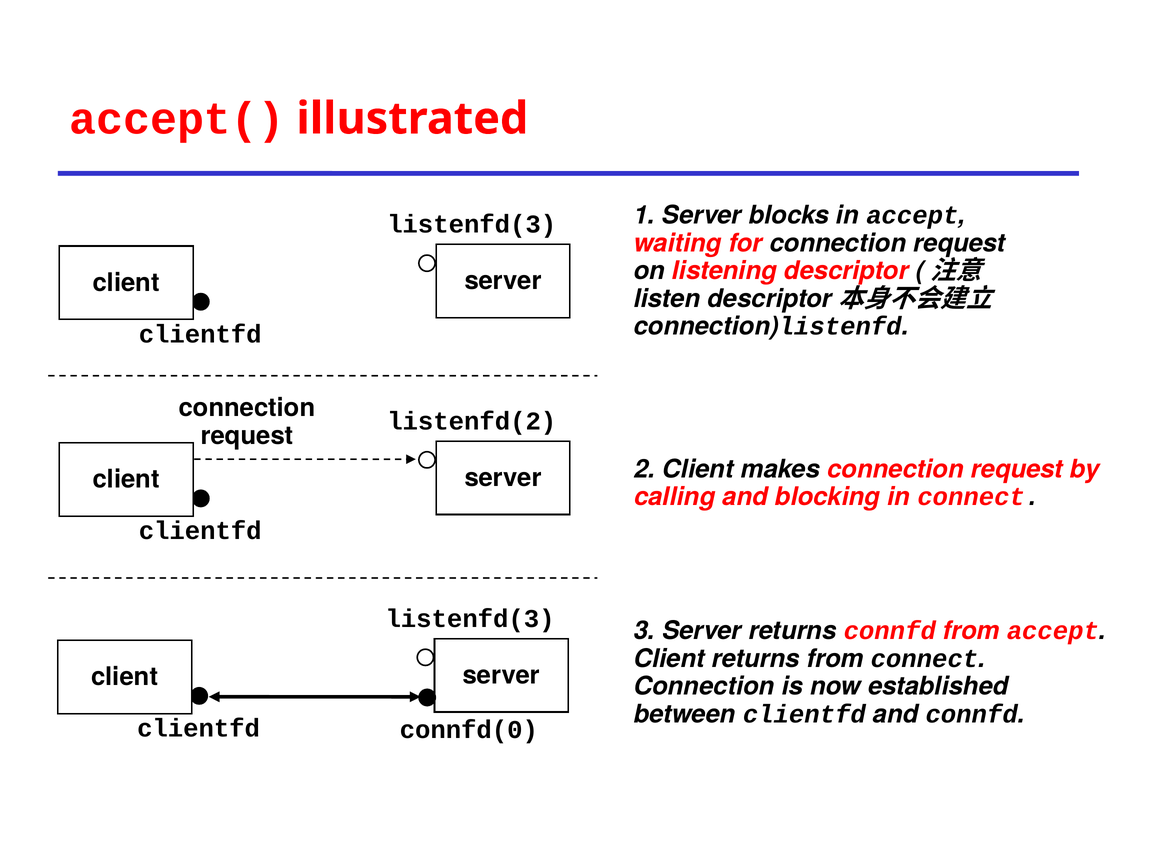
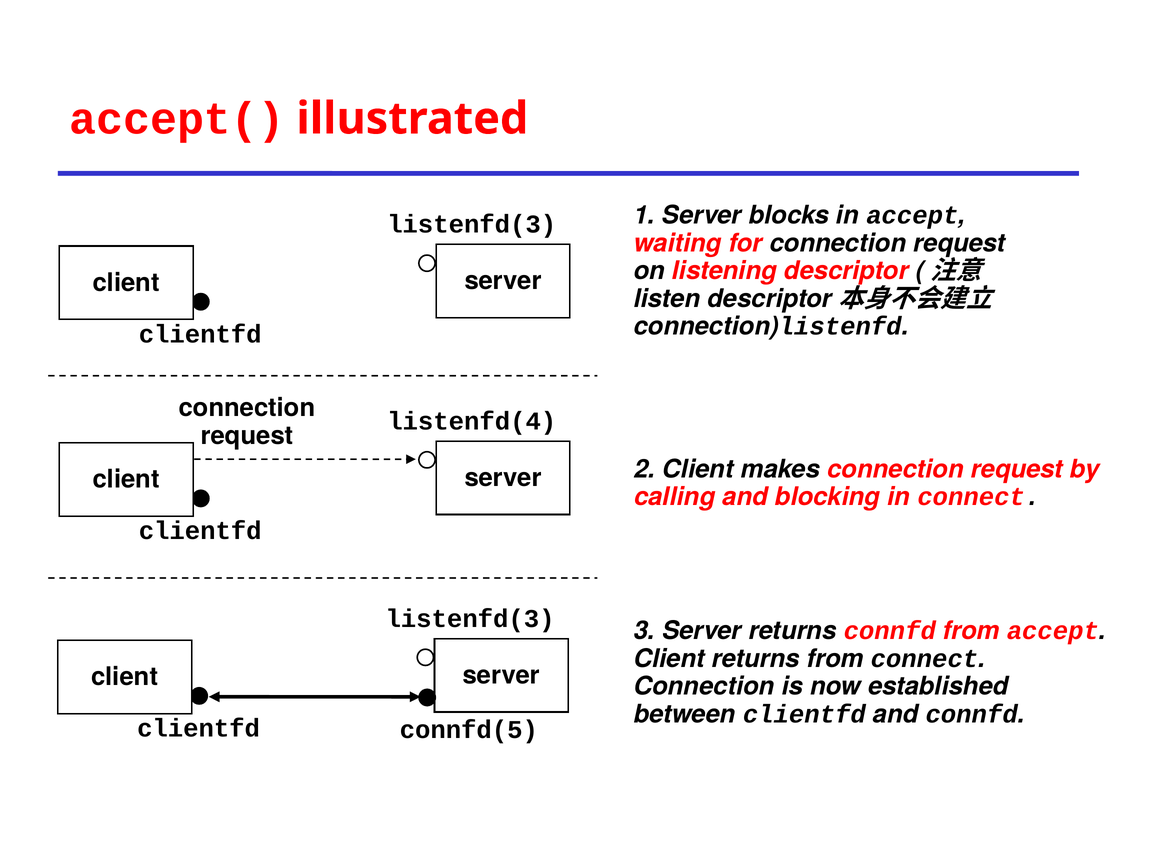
listenfd(2: listenfd(2 -> listenfd(4
connfd(0: connfd(0 -> connfd(5
